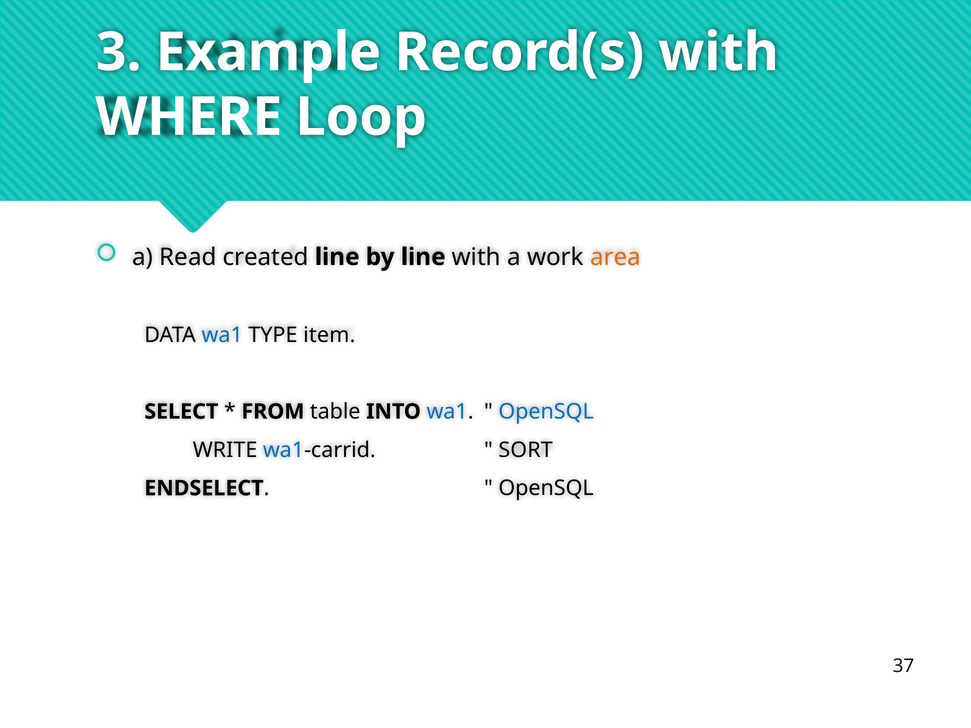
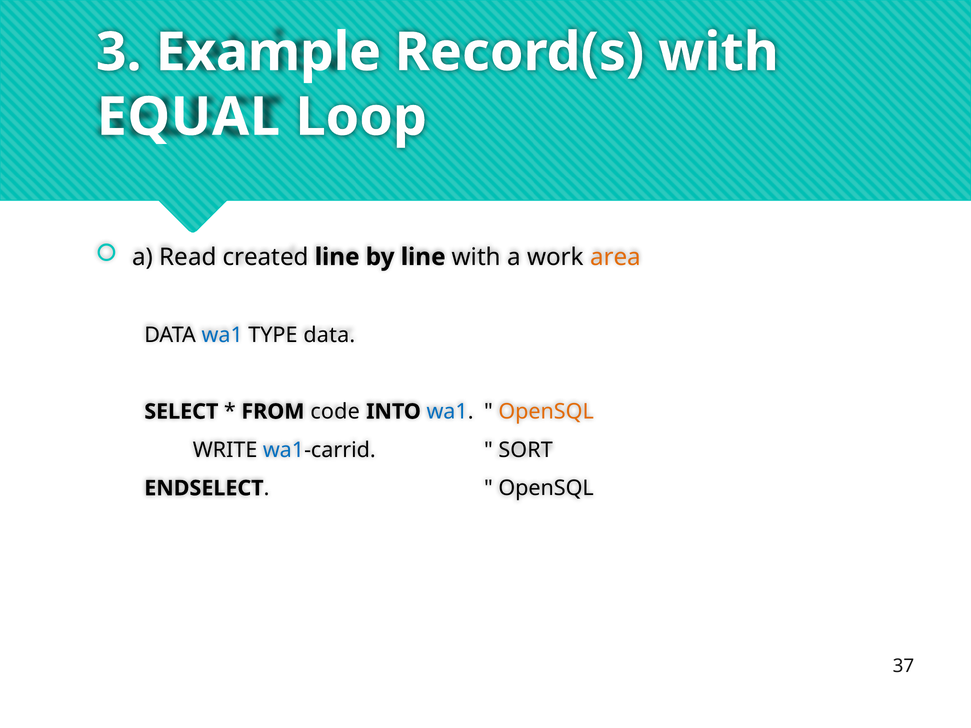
WHERE: WHERE -> EQUAL
TYPE item: item -> data
table: table -> code
OpenSQL at (546, 412) colour: blue -> orange
